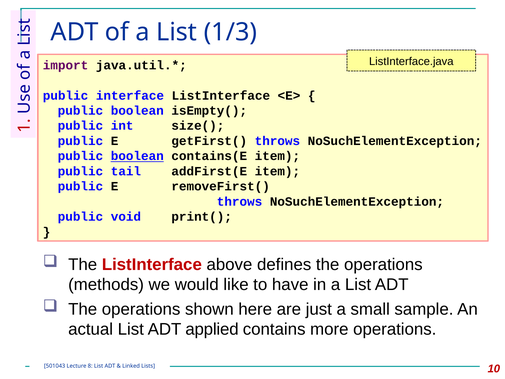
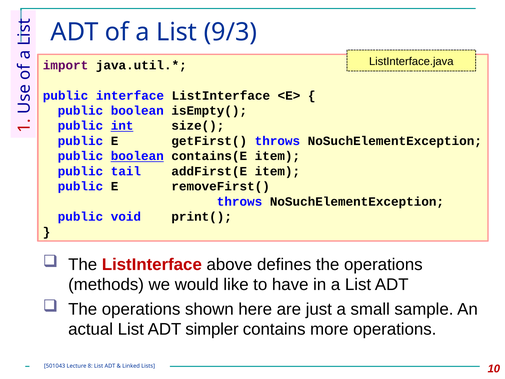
1/3: 1/3 -> 9/3
int underline: none -> present
applied: applied -> simpler
